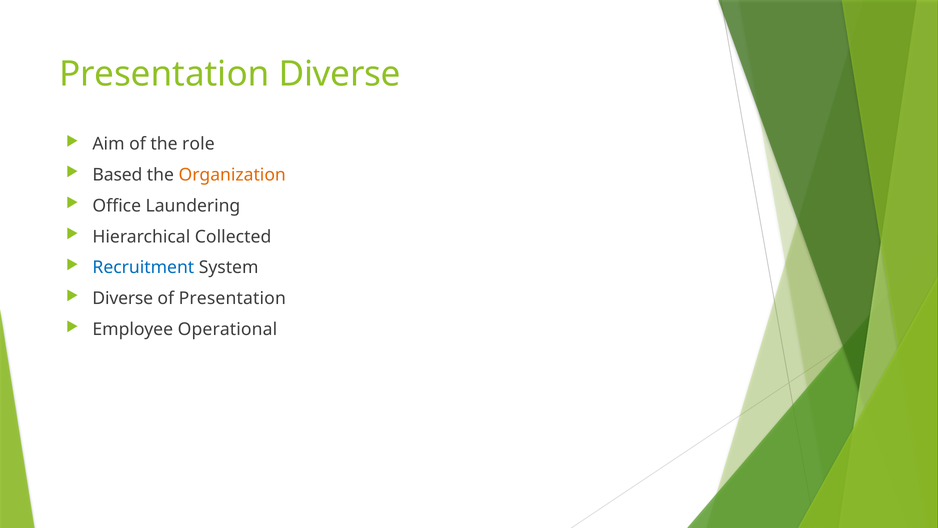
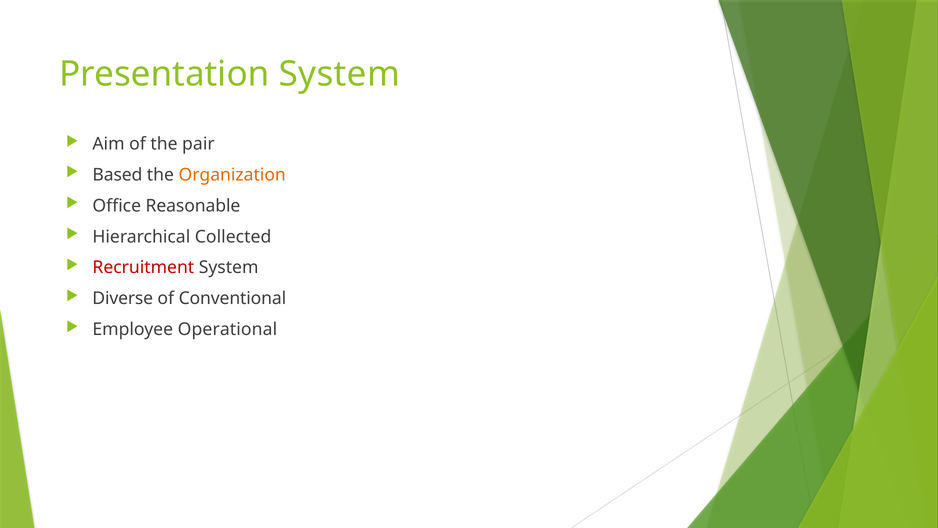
Presentation Diverse: Diverse -> System
role: role -> pair
Laundering: Laundering -> Reasonable
Recruitment colour: blue -> red
of Presentation: Presentation -> Conventional
